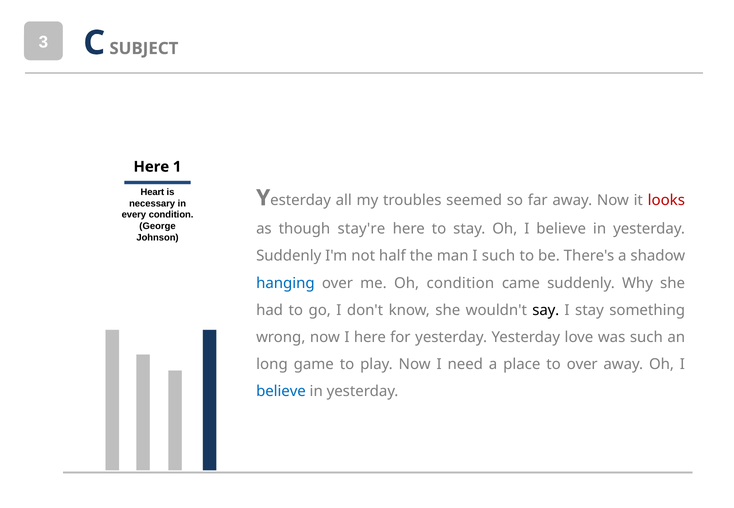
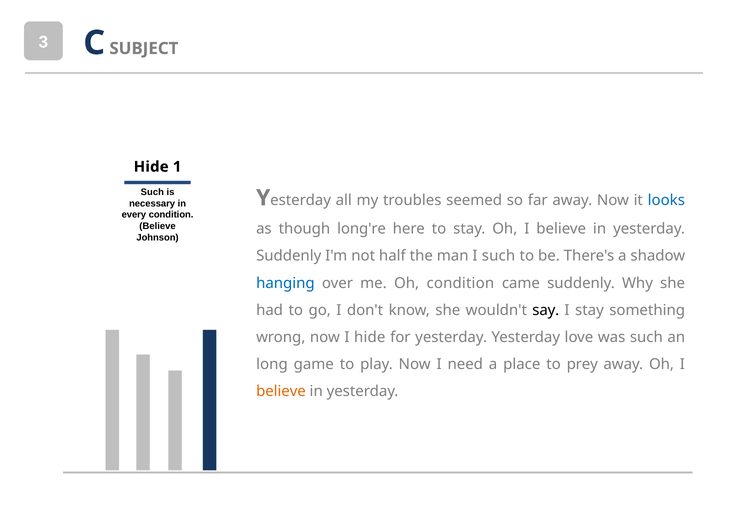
Here at (151, 167): Here -> Hide
Heart at (152, 192): Heart -> Such
looks colour: red -> blue
George at (158, 226): George -> Believe
stay're: stay're -> long're
I here: here -> hide
to over: over -> prey
believe at (281, 391) colour: blue -> orange
